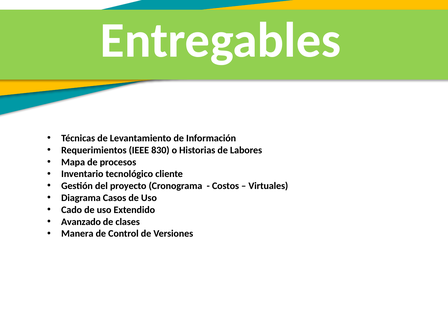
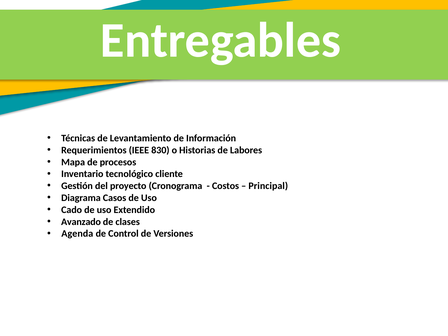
Virtuales: Virtuales -> Principal
Manera: Manera -> Agenda
